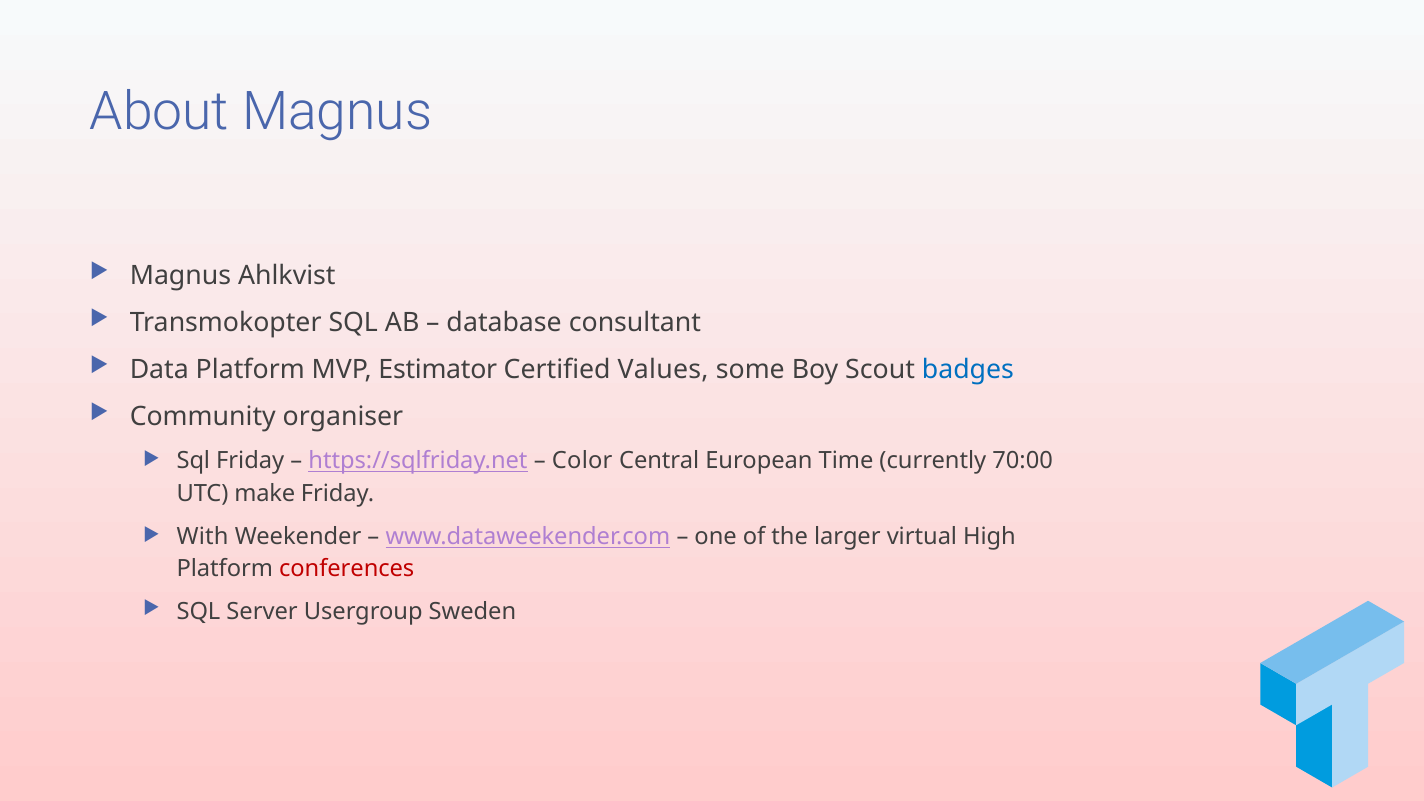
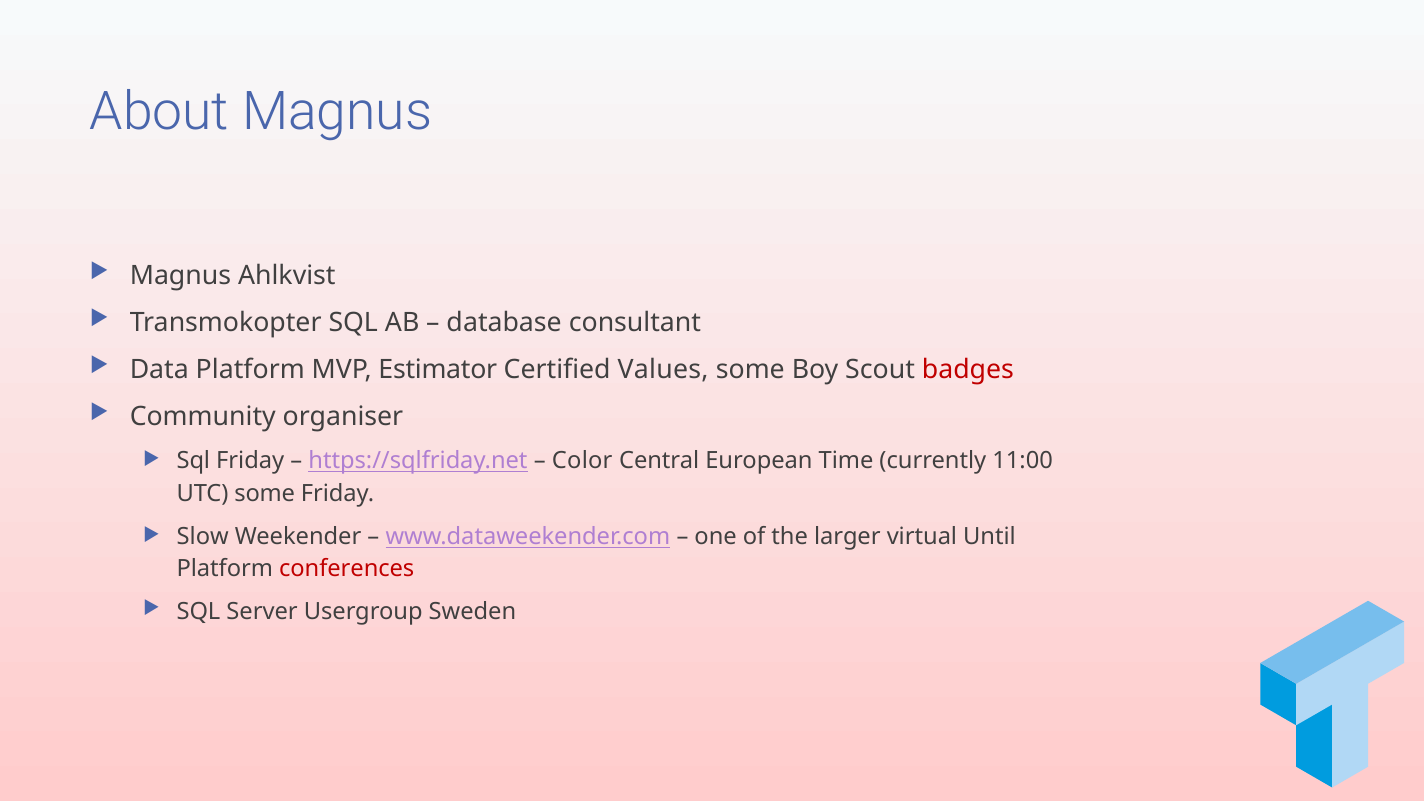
badges colour: blue -> red
70:00: 70:00 -> 11:00
UTC make: make -> some
With: With -> Slow
High: High -> Until
